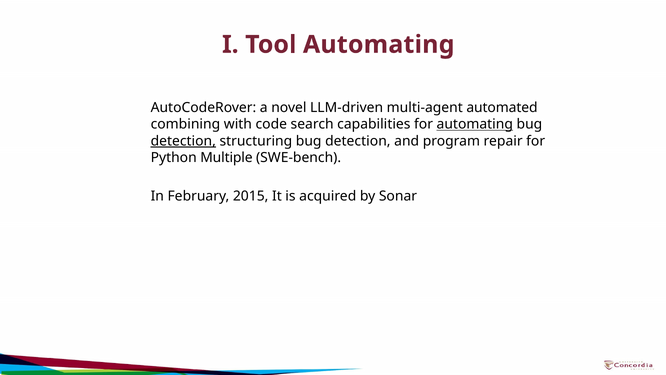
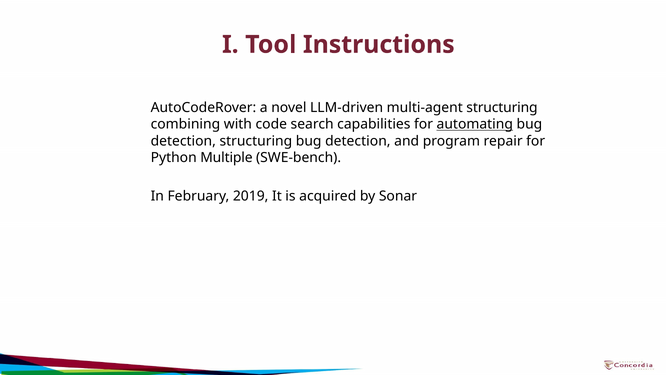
Tool Automating: Automating -> Instructions
multi-agent automated: automated -> structuring
detection at (183, 141) underline: present -> none
2015: 2015 -> 2019
